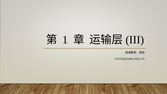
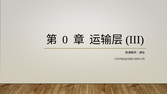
1: 1 -> 0
